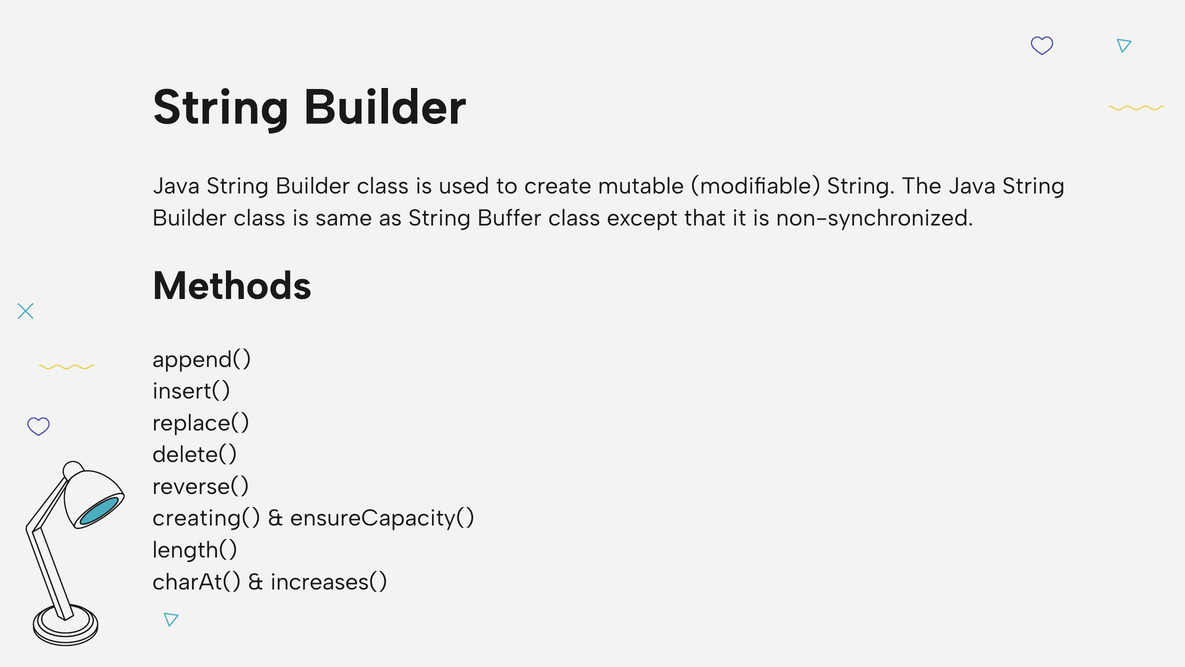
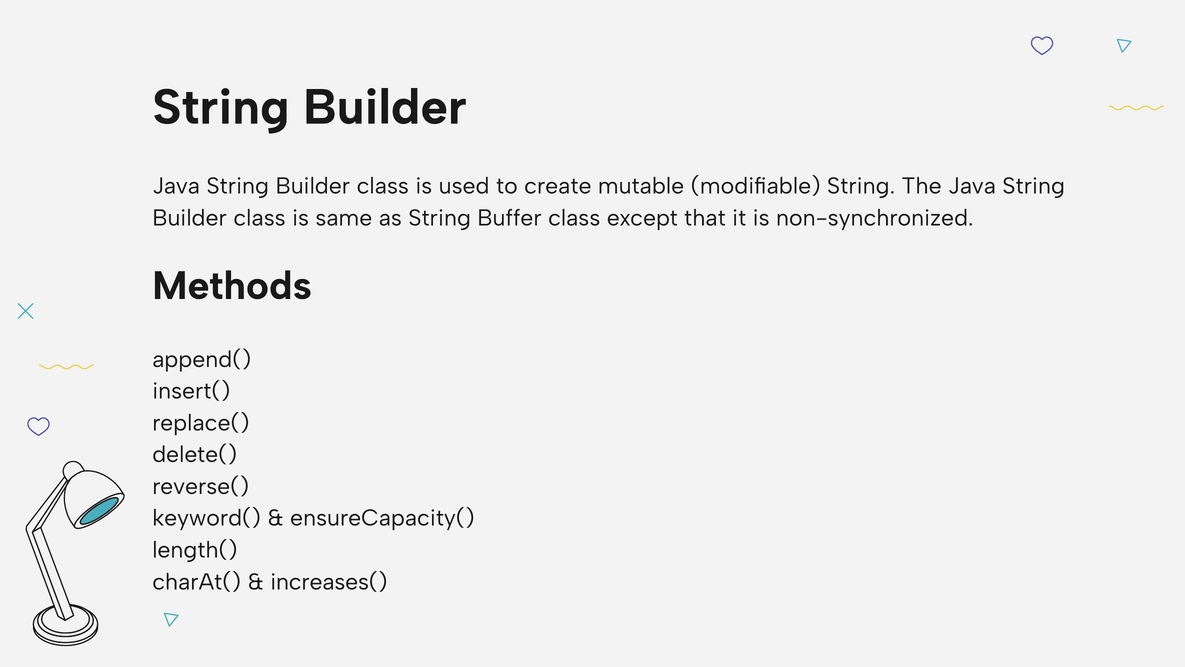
creating(: creating( -> keyword(
